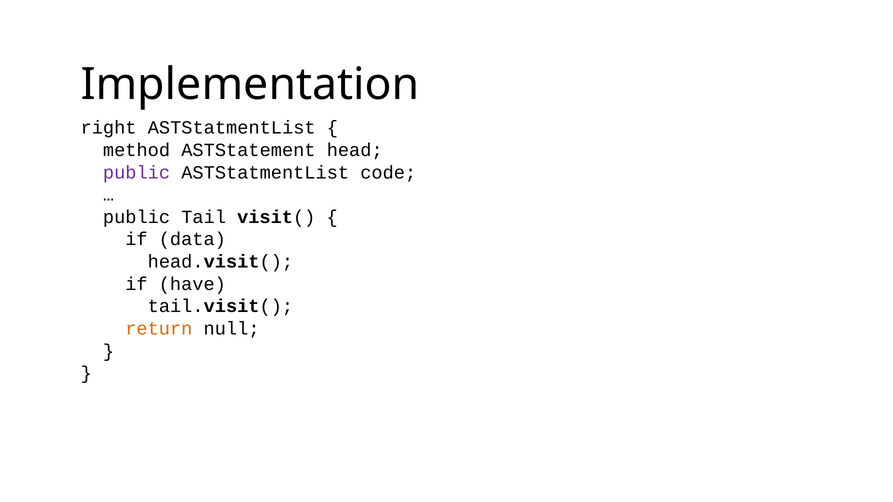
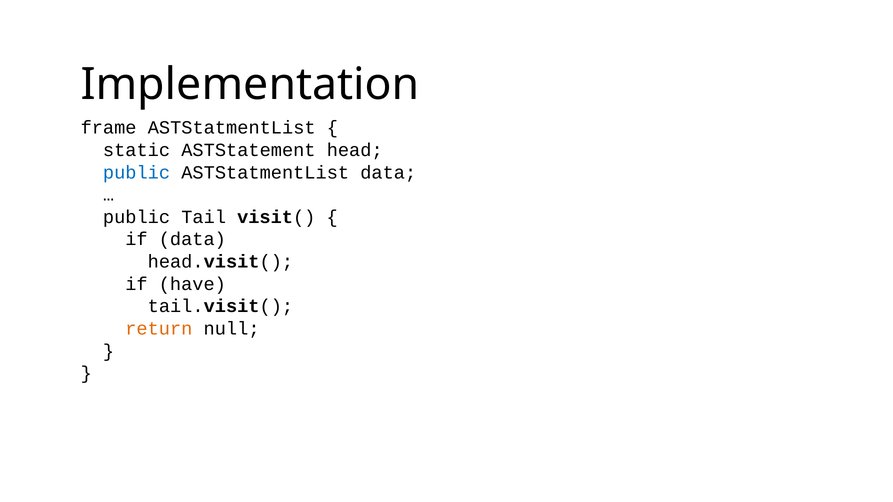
right: right -> frame
method: method -> static
public at (137, 172) colour: purple -> blue
ASTStatmentList code: code -> data
